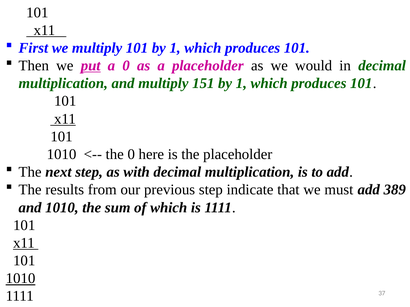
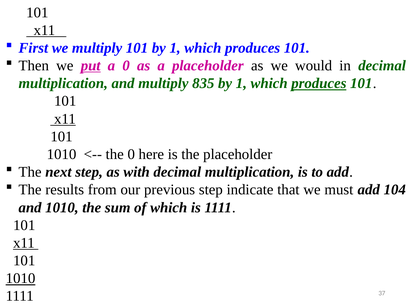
151: 151 -> 835
produces at (319, 84) underline: none -> present
389: 389 -> 104
